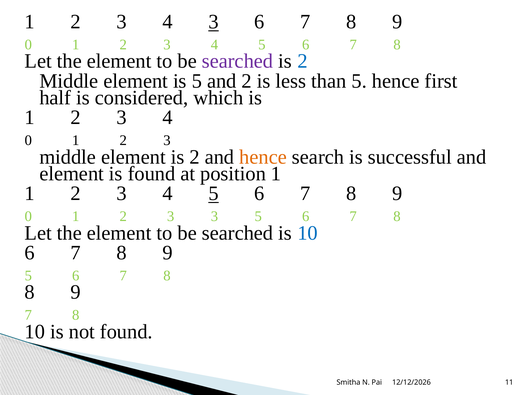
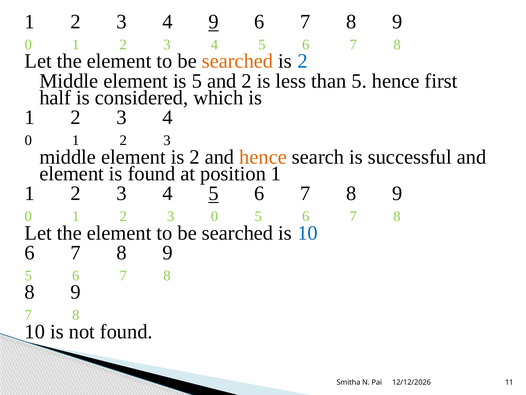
4 3: 3 -> 9
searched at (238, 61) colour: purple -> orange
3 3: 3 -> 0
